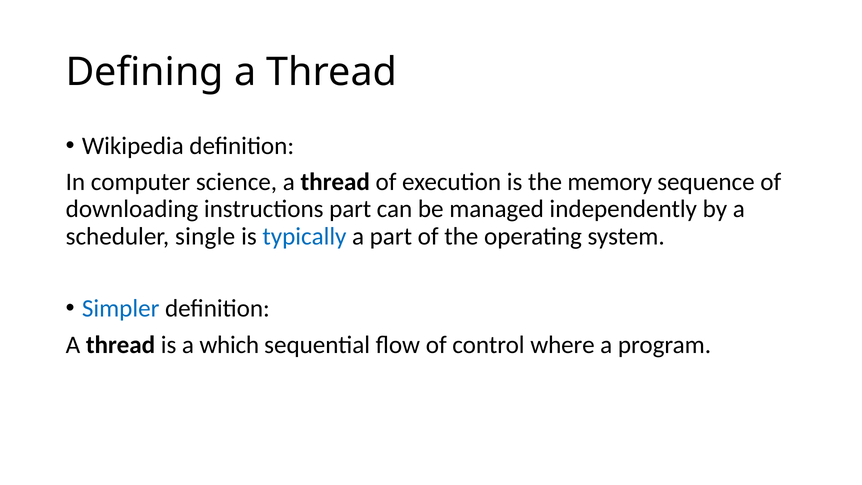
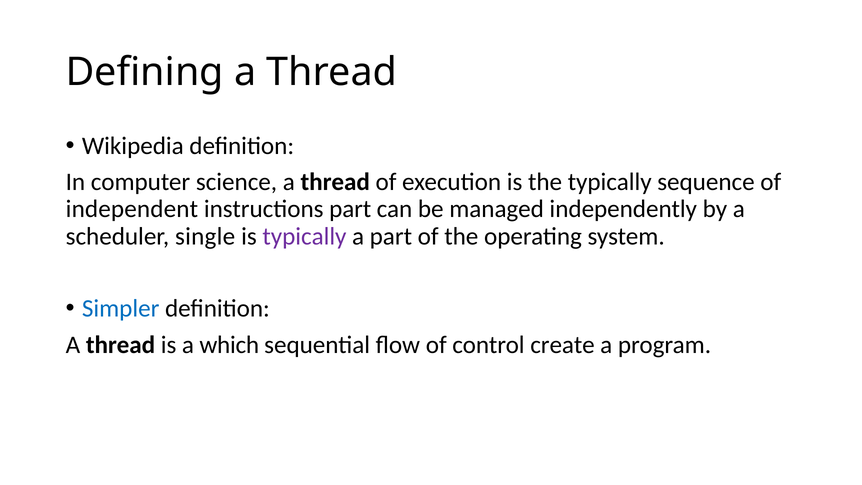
the memory: memory -> typically
downloading: downloading -> independent
typically at (304, 236) colour: blue -> purple
where: where -> create
